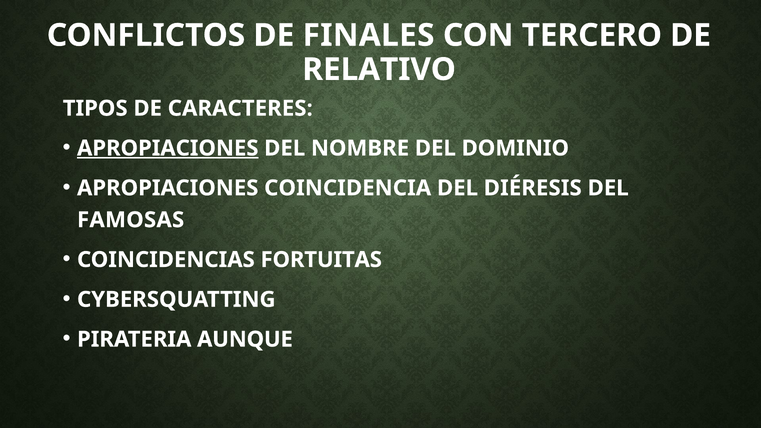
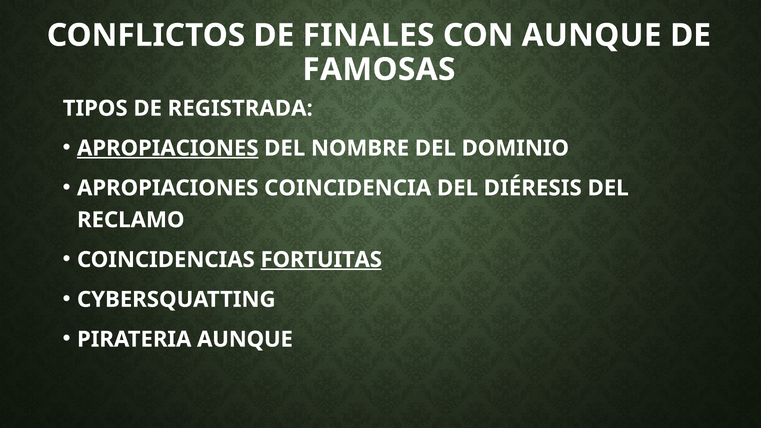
CON TERCERO: TERCERO -> AUNQUE
RELATIVO: RELATIVO -> FAMOSAS
CARACTERES: CARACTERES -> REGISTRADA
FAMOSAS: FAMOSAS -> RECLAMO
FORTUITAS underline: none -> present
